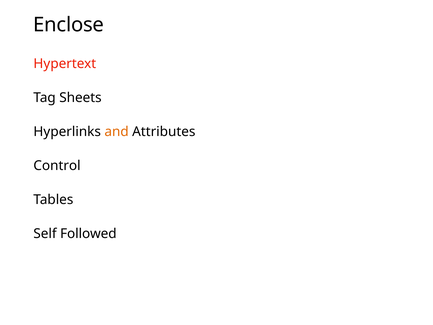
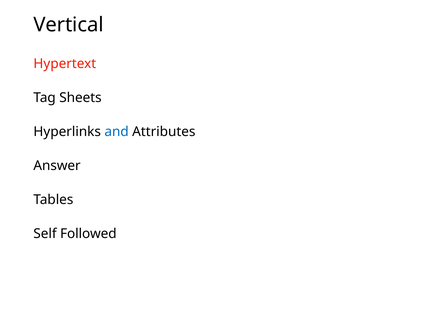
Enclose: Enclose -> Vertical
and colour: orange -> blue
Control: Control -> Answer
